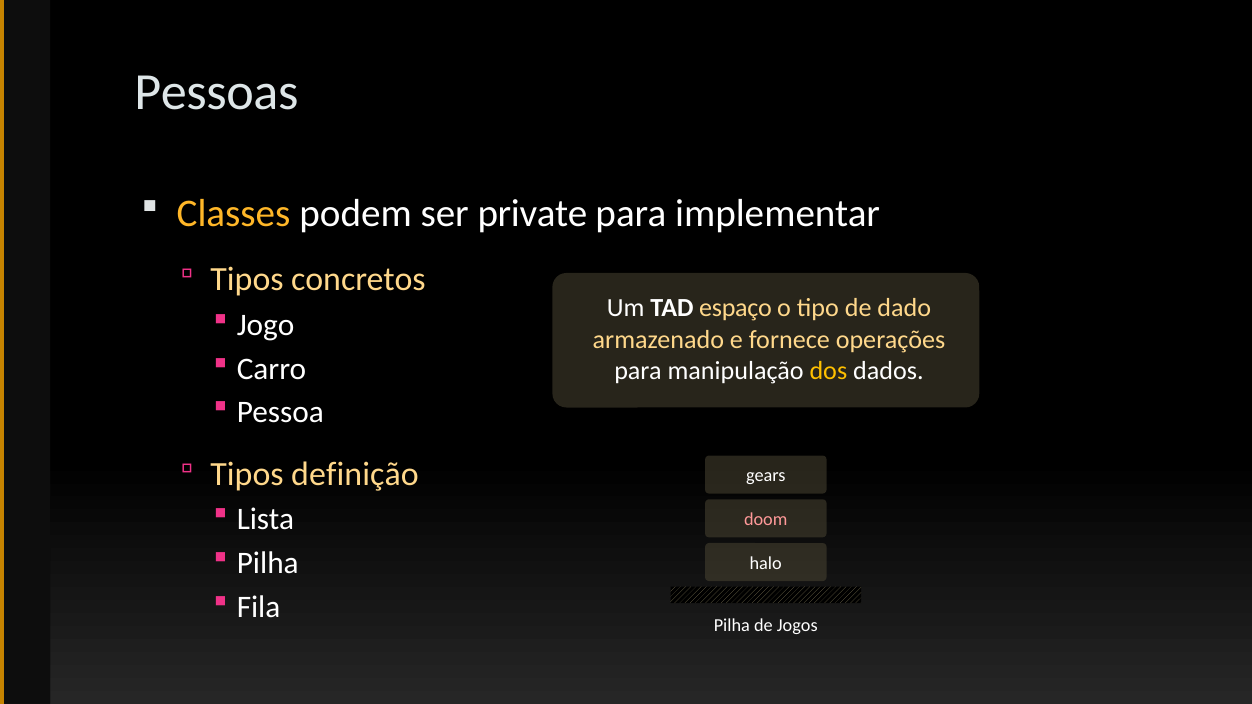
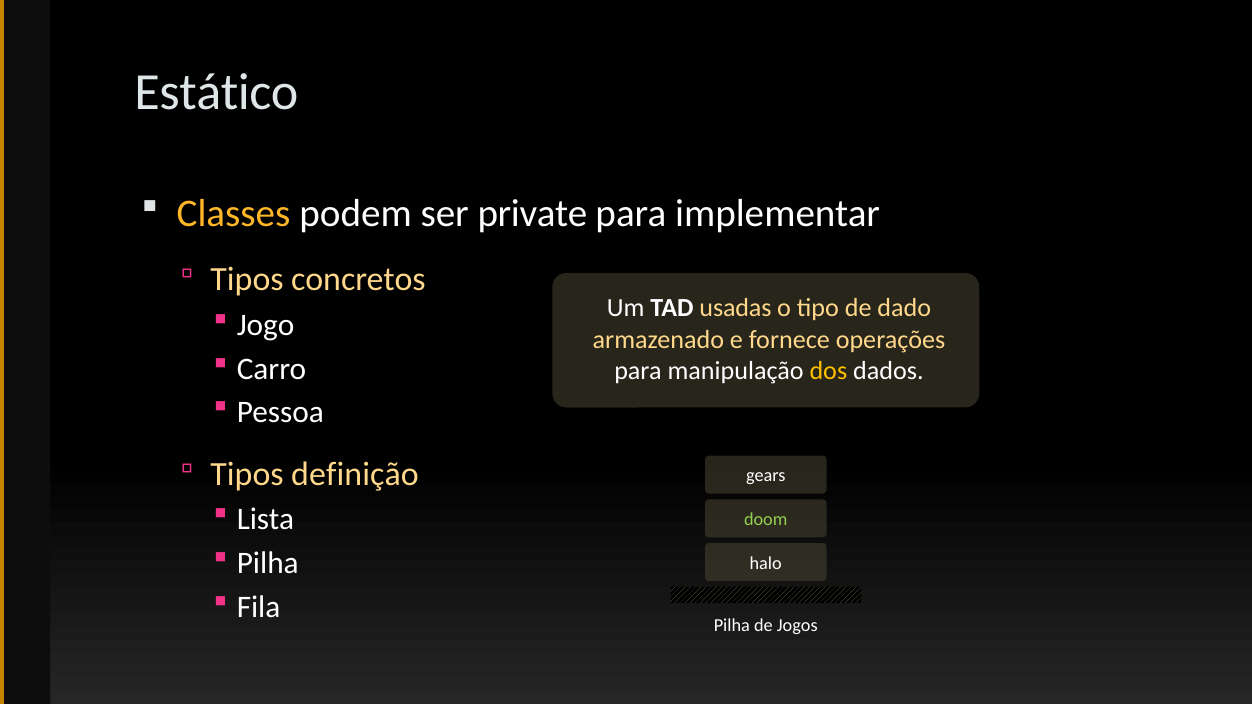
Pessoas: Pessoas -> Estático
espaço: espaço -> usadas
doom colour: pink -> light green
